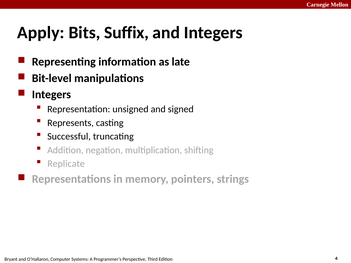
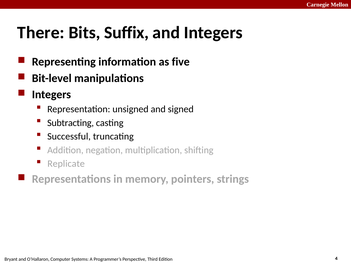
Apply: Apply -> There
late: late -> five
Represents: Represents -> Subtracting
